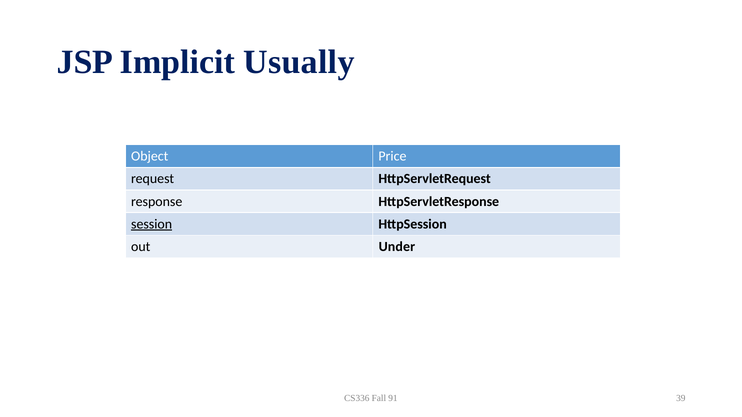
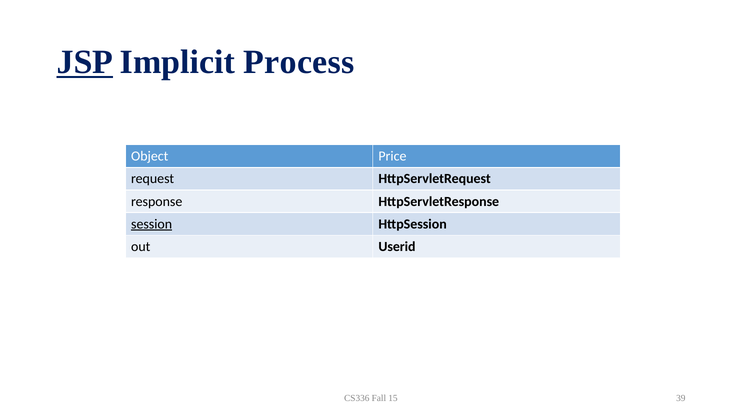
JSP underline: none -> present
Usually: Usually -> Process
Under: Under -> Userid
91: 91 -> 15
